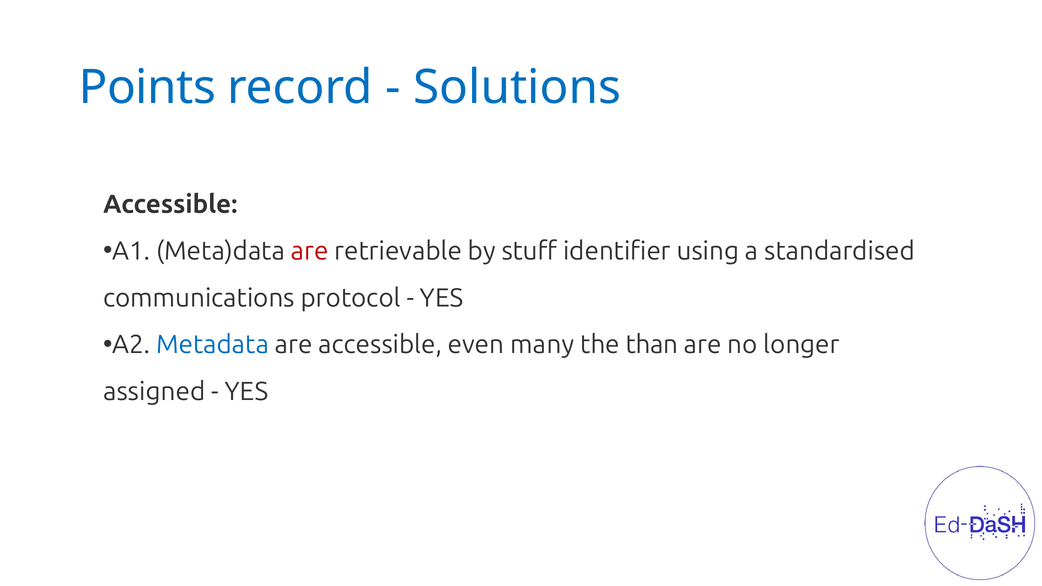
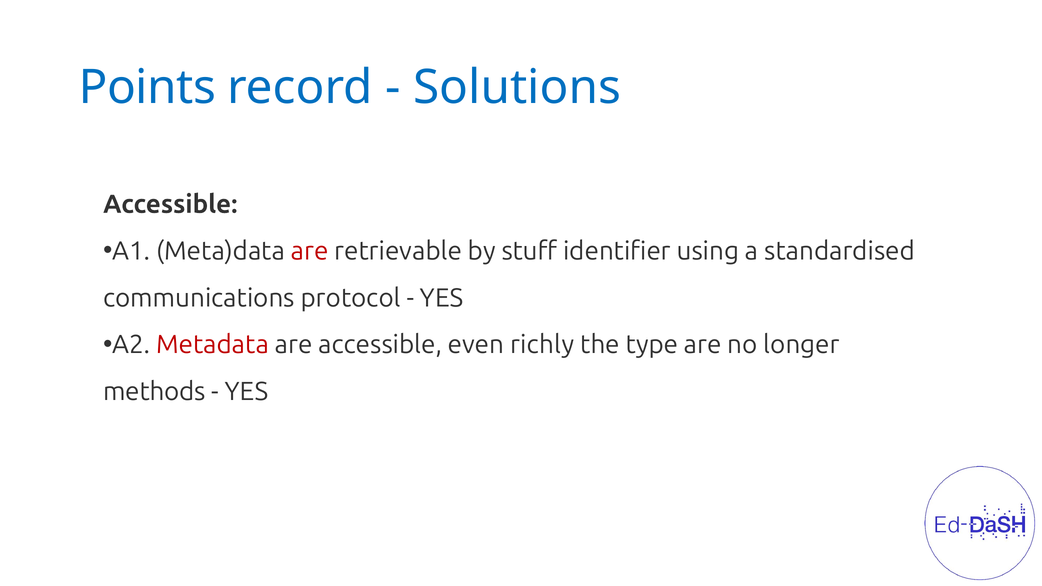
Metadata colour: blue -> red
many: many -> richly
than: than -> type
assigned: assigned -> methods
